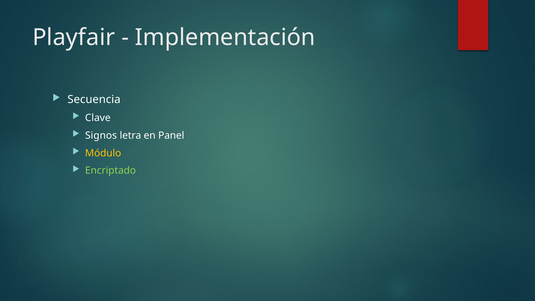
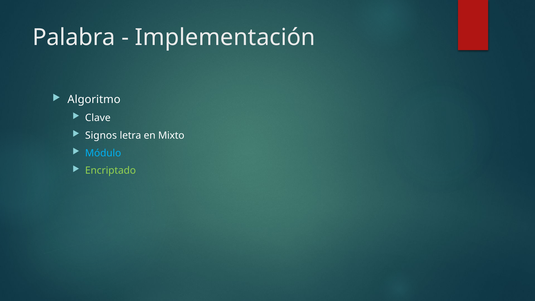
Playfair: Playfair -> Palabra
Secuencia: Secuencia -> Algoritmo
Panel: Panel -> Mixto
Módulo colour: yellow -> light blue
